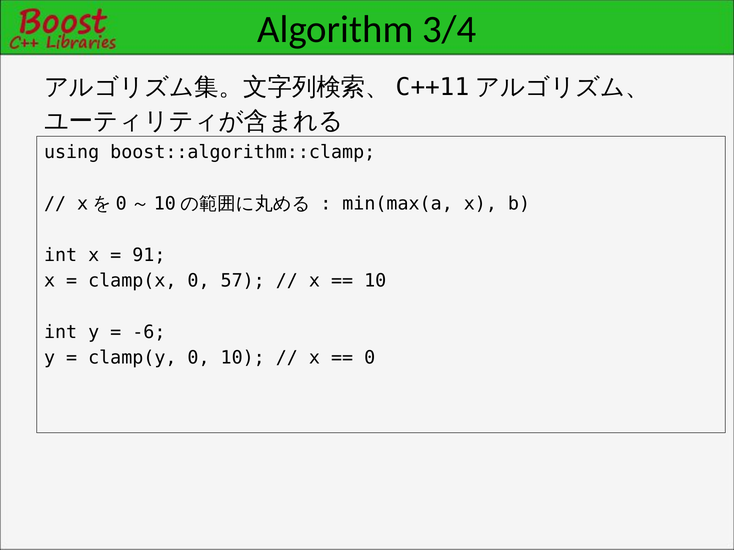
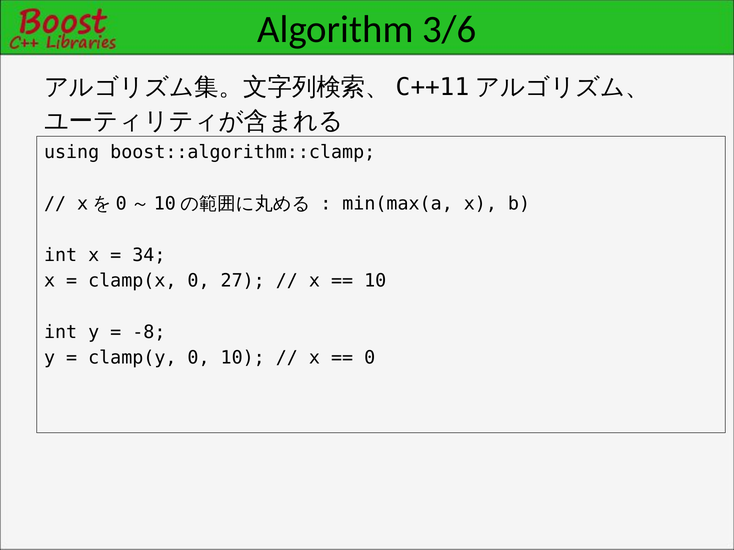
3/4: 3/4 -> 3/6
91: 91 -> 34
57: 57 -> 27
-6: -6 -> -8
